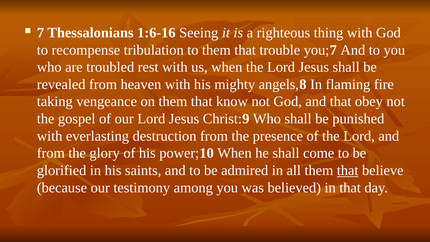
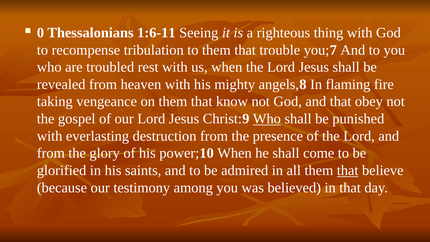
7: 7 -> 0
1:6-16: 1:6-16 -> 1:6-11
Who at (267, 119) underline: none -> present
